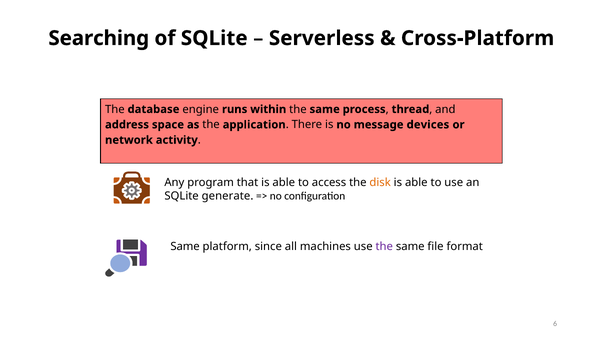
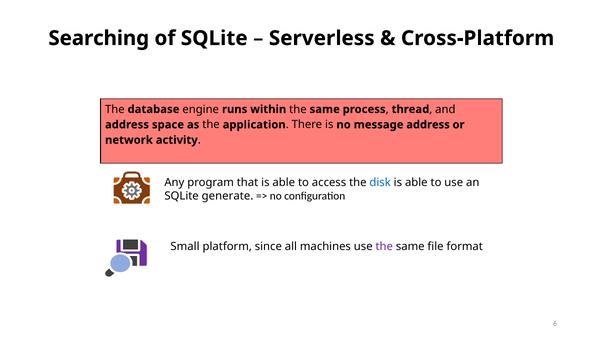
message devices: devices -> address
disk colour: orange -> blue
Same at (185, 247): Same -> Small
